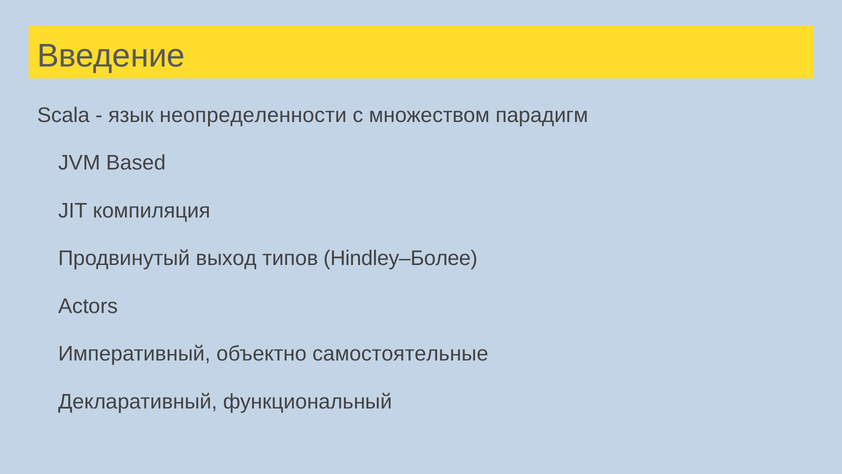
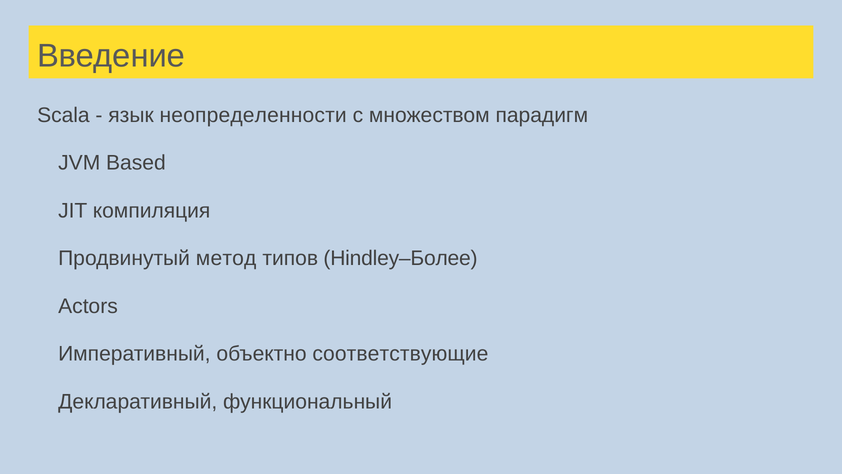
выход: выход -> метод
самостоятельные: самостоятельные -> соответствующие
